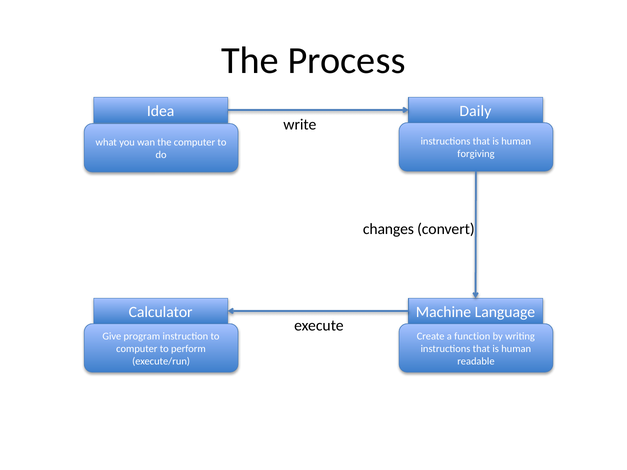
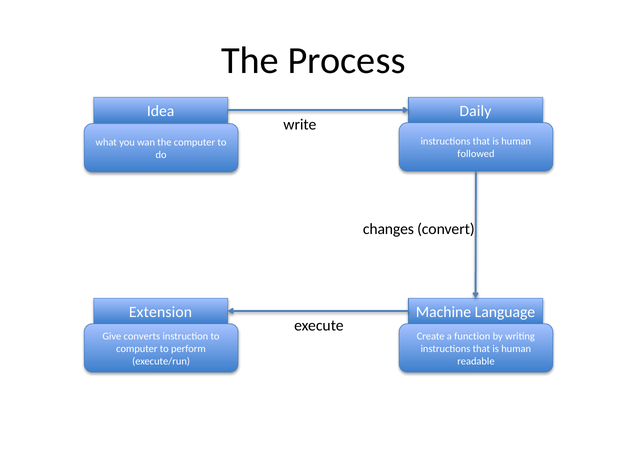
forgiving: forgiving -> followed
Calculator: Calculator -> Extension
program: program -> converts
